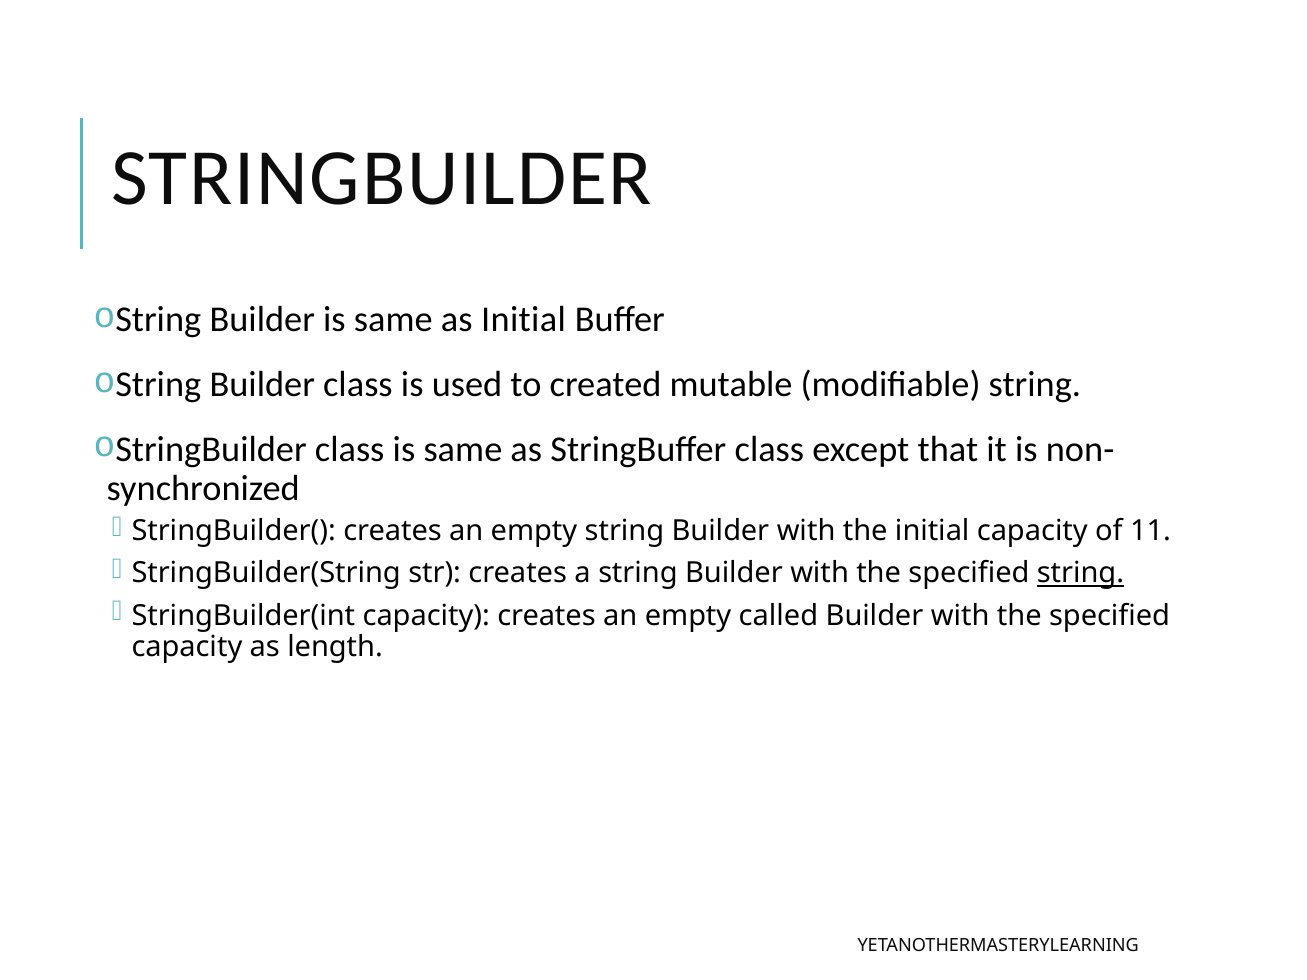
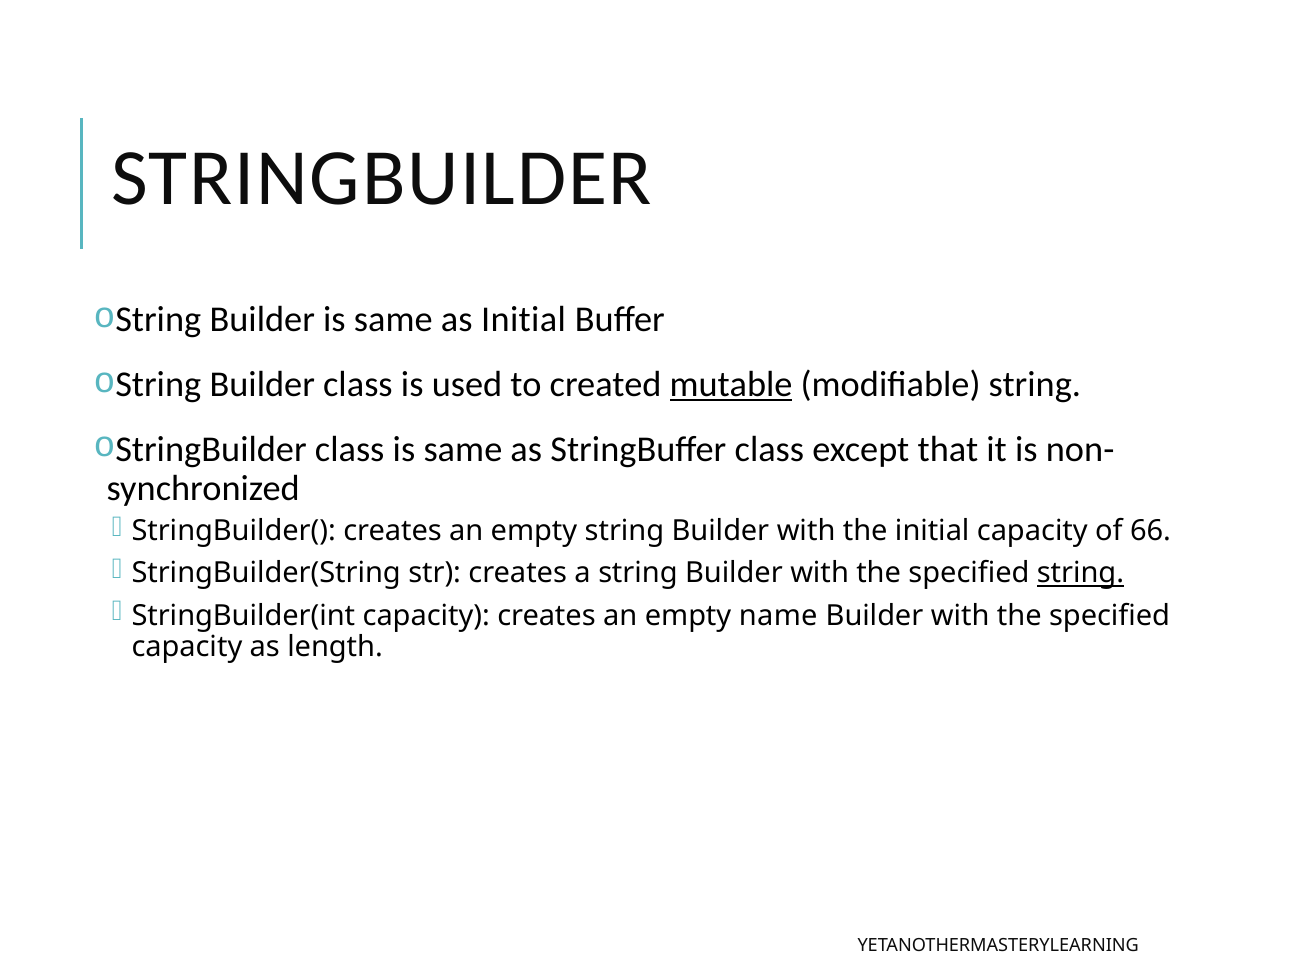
mutable underline: none -> present
11: 11 -> 66
called: called -> name
